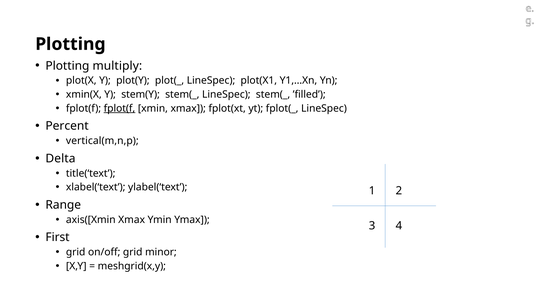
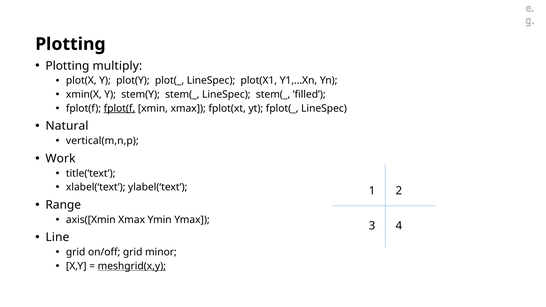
Percent: Percent -> Natural
Delta: Delta -> Work
First: First -> Line
meshgrid(x,y underline: none -> present
